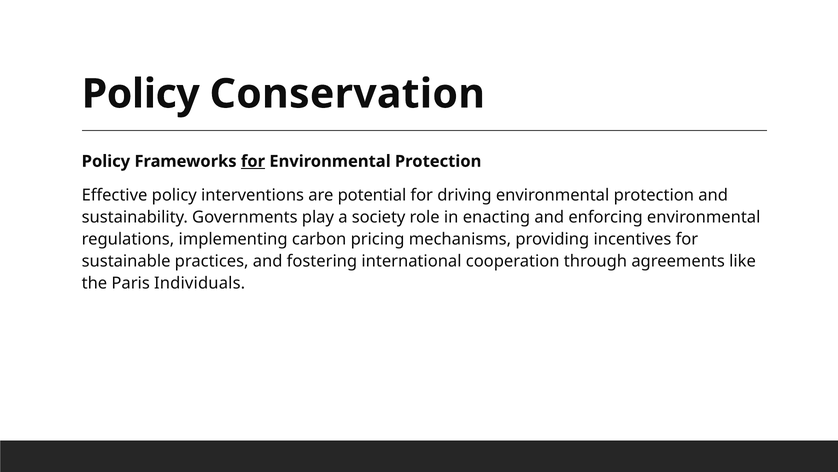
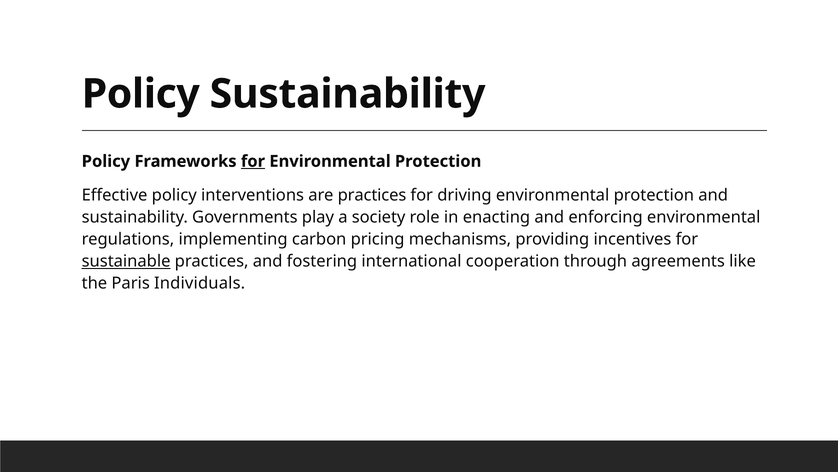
Policy Conservation: Conservation -> Sustainability
are potential: potential -> practices
sustainable underline: none -> present
